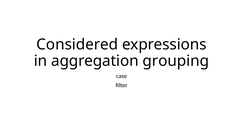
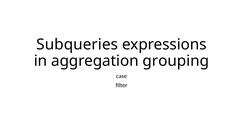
Considered: Considered -> Subqueries
